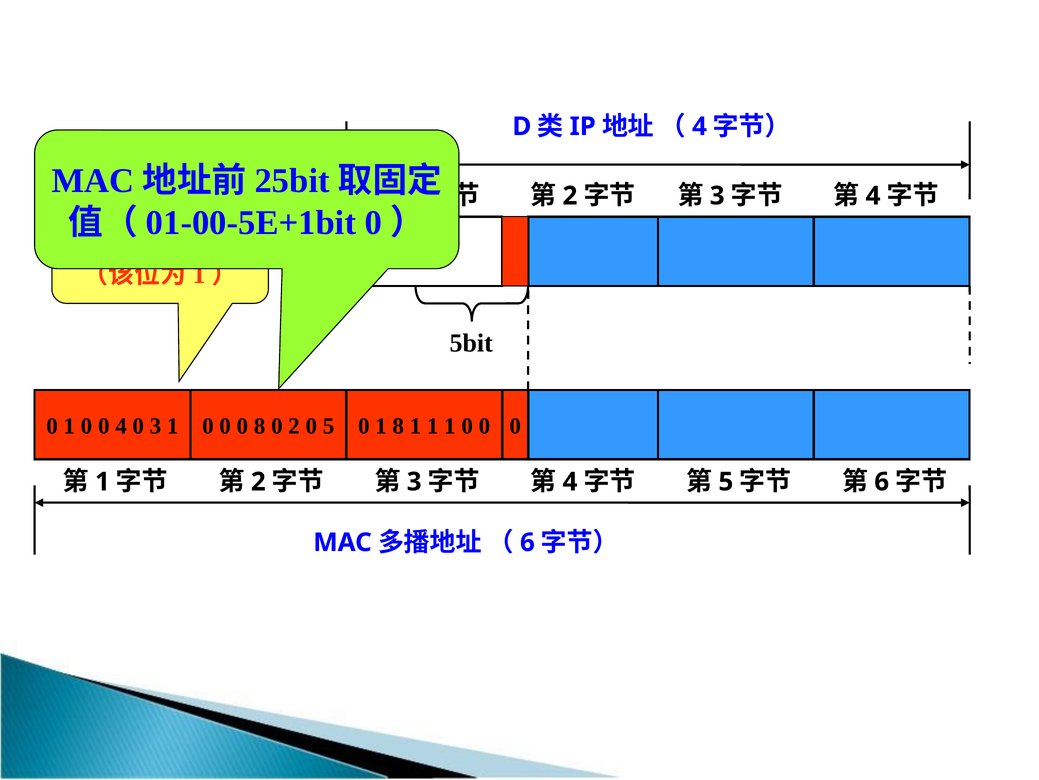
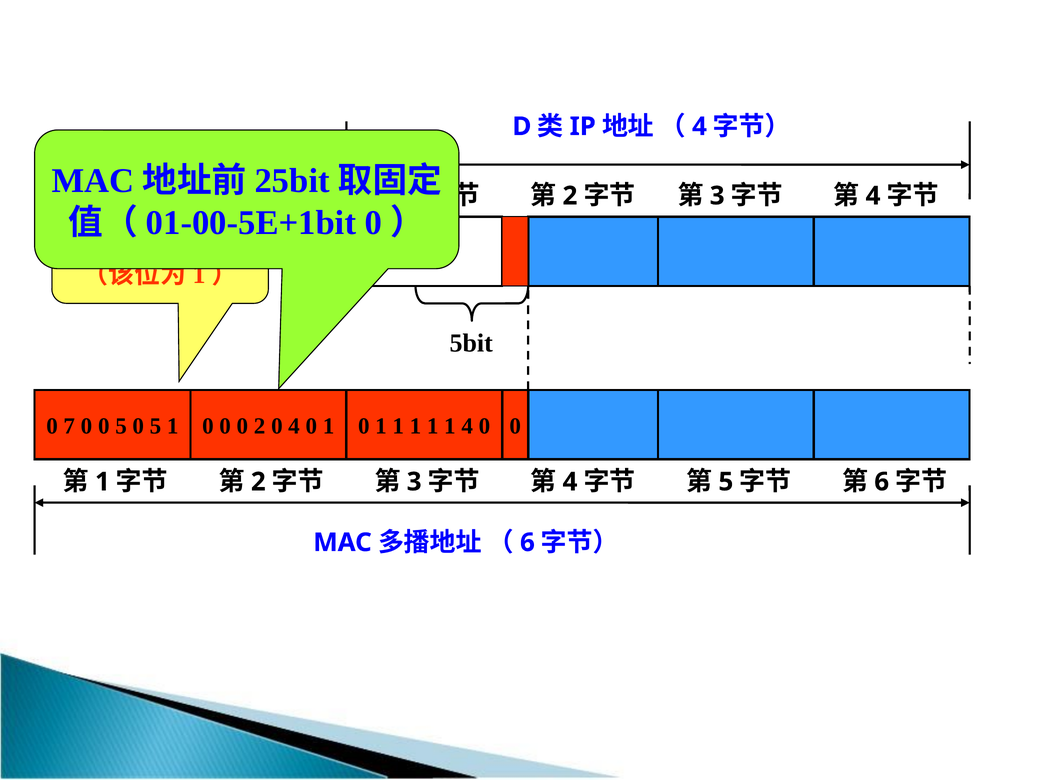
1 at (69, 426): 1 -> 7
0 0 4: 4 -> 5
3 at (155, 426): 3 -> 5
0 8: 8 -> 2
0 2: 2 -> 4
5 at (329, 426): 5 -> 1
0 1 8: 8 -> 1
0 at (467, 426): 0 -> 4
